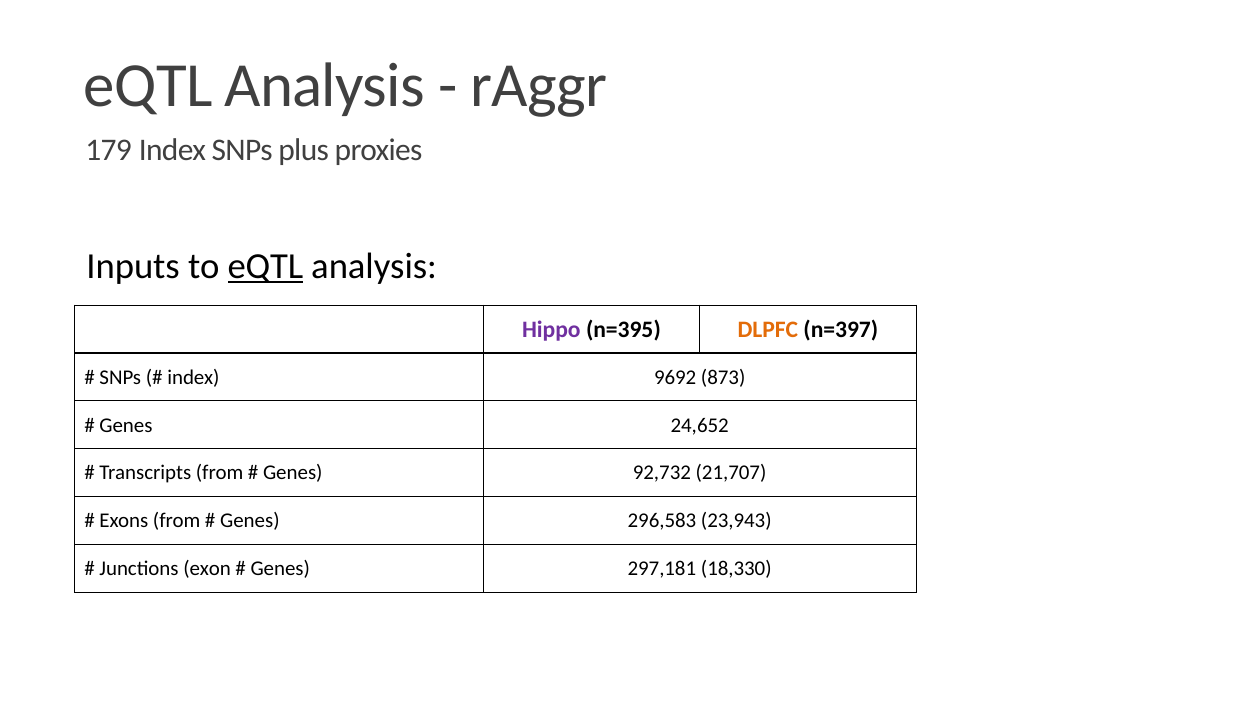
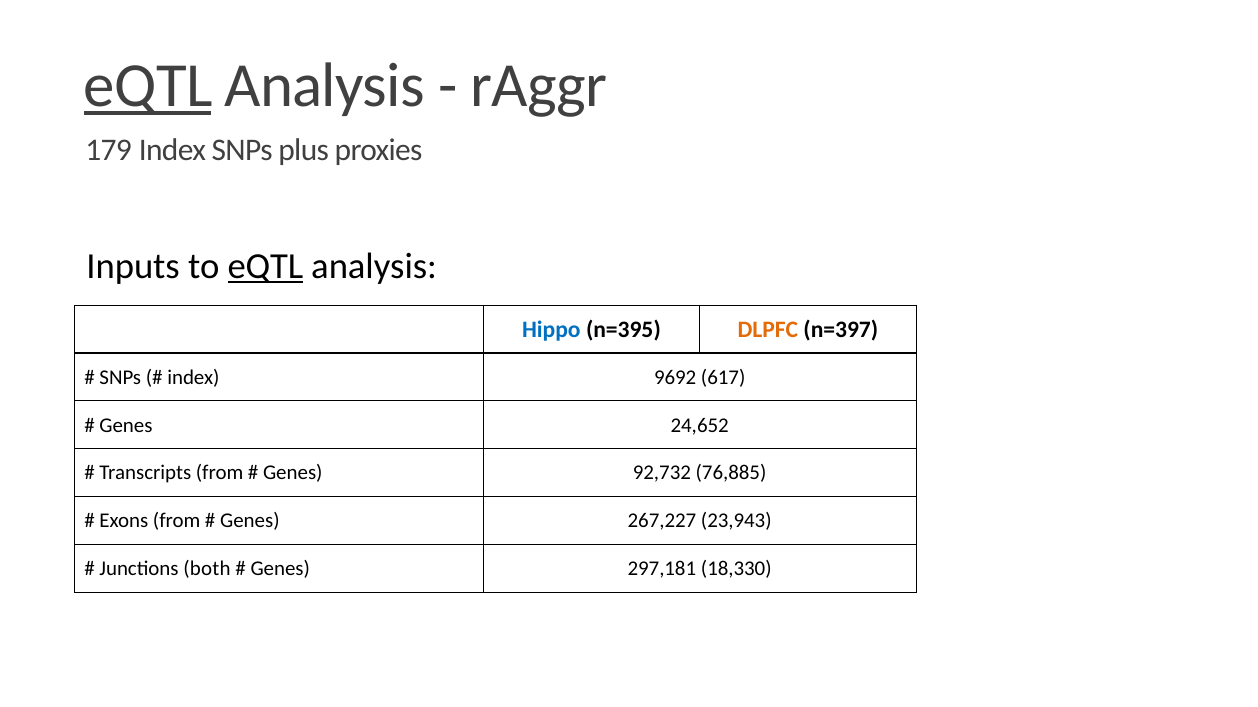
eQTL at (148, 86) underline: none -> present
Hippo colour: purple -> blue
873: 873 -> 617
21,707: 21,707 -> 76,885
296,583: 296,583 -> 267,227
exon: exon -> both
